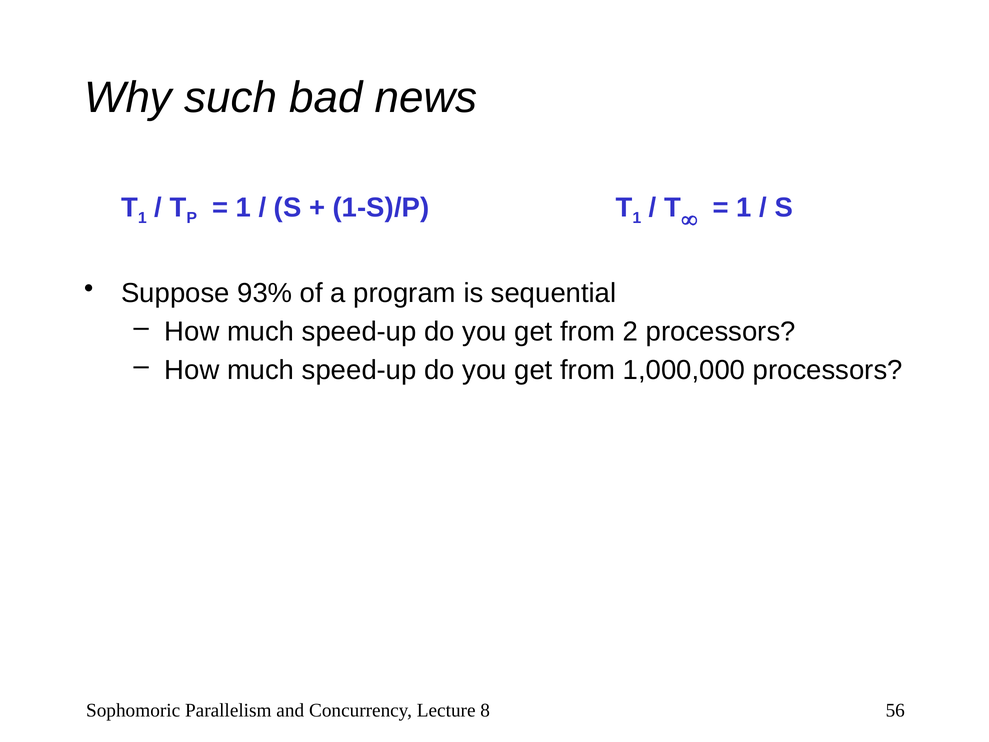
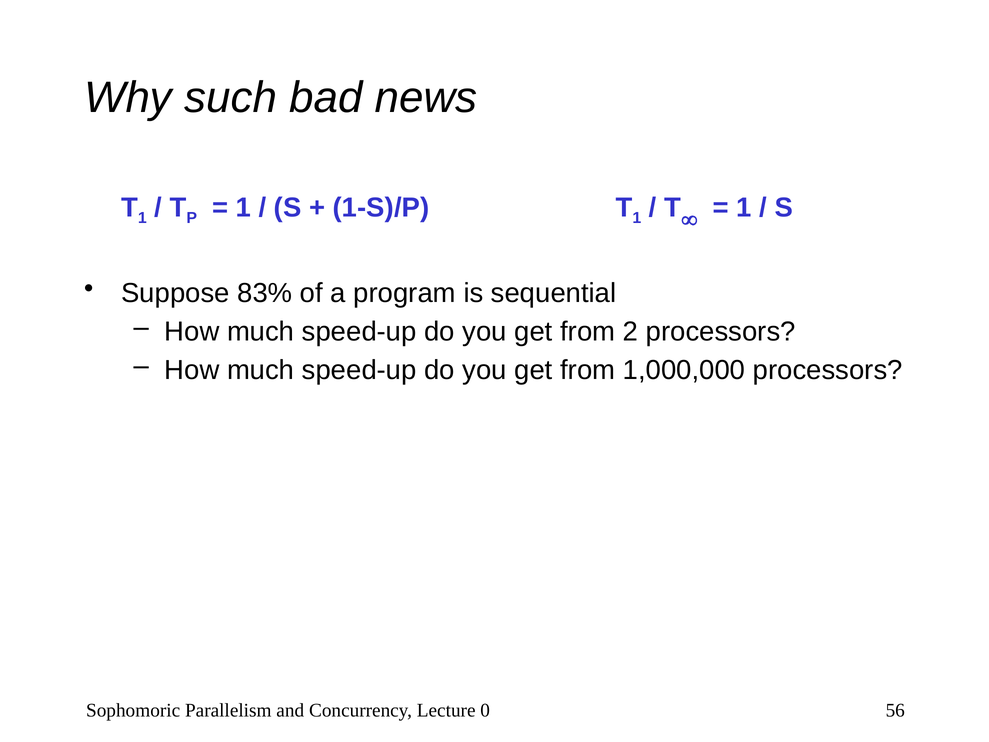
93%: 93% -> 83%
8: 8 -> 0
